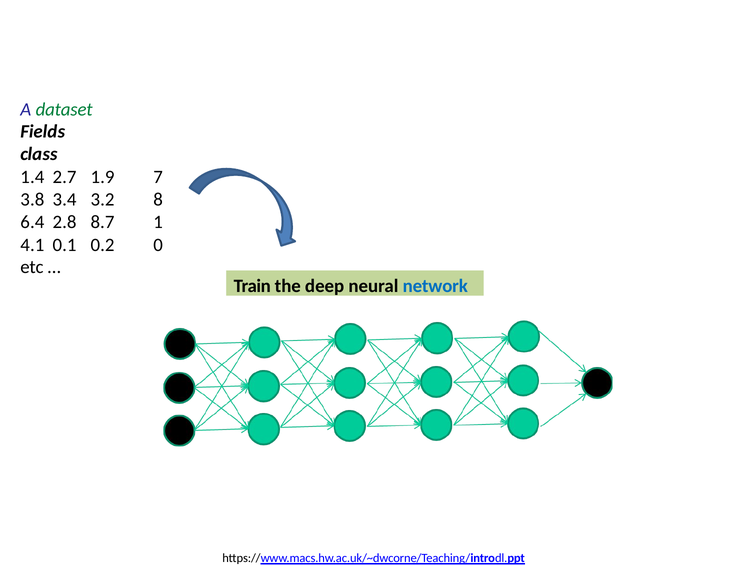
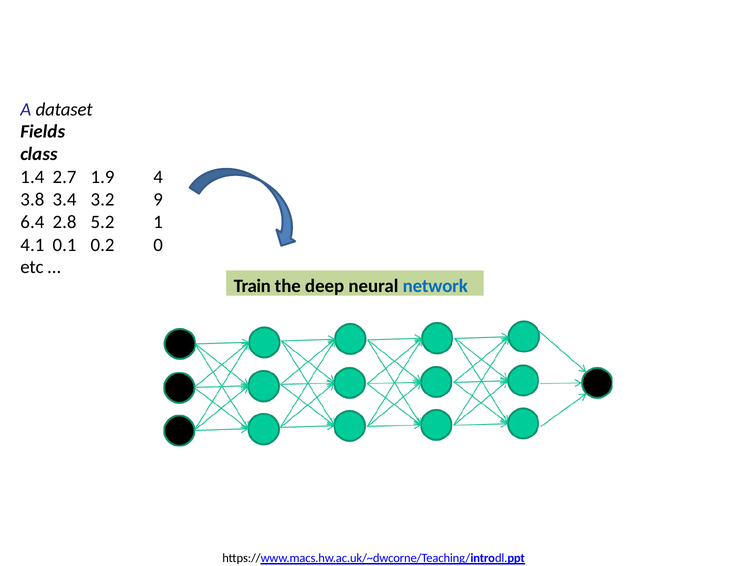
dataset colour: green -> black
7: 7 -> 4
8: 8 -> 9
8.7: 8.7 -> 5.2
